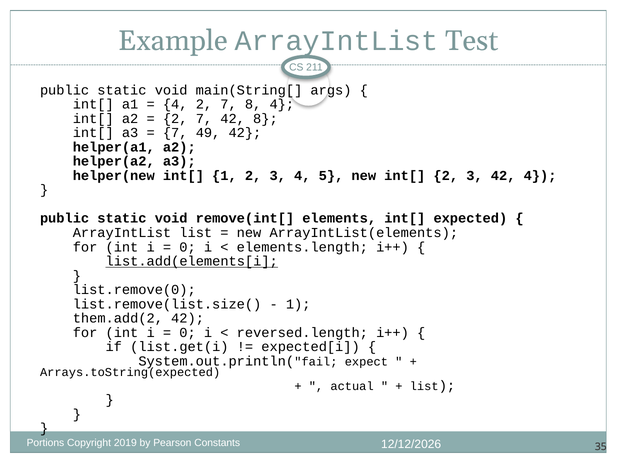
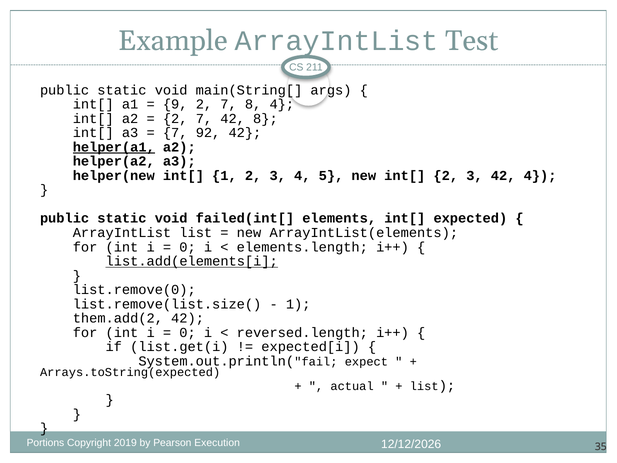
4 at (175, 104): 4 -> 9
49: 49 -> 92
helper(a1 underline: none -> present
remove(int[: remove(int[ -> failed(int[
Constants: Constants -> Execution
